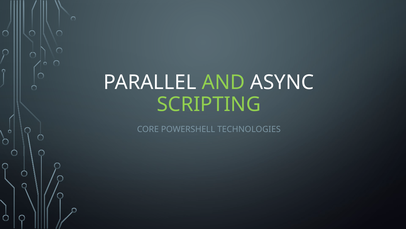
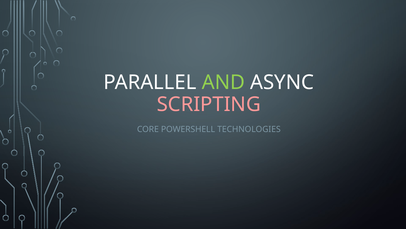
SCRIPTING colour: light green -> pink
